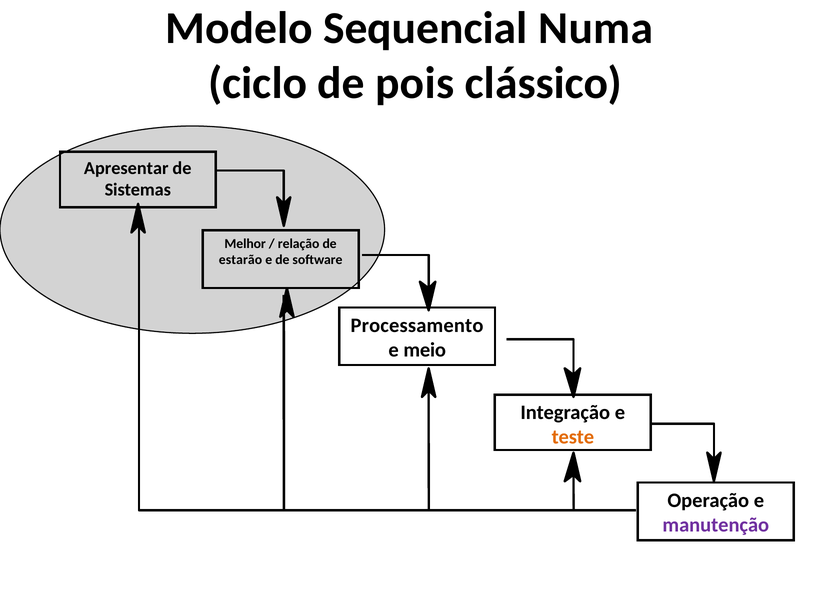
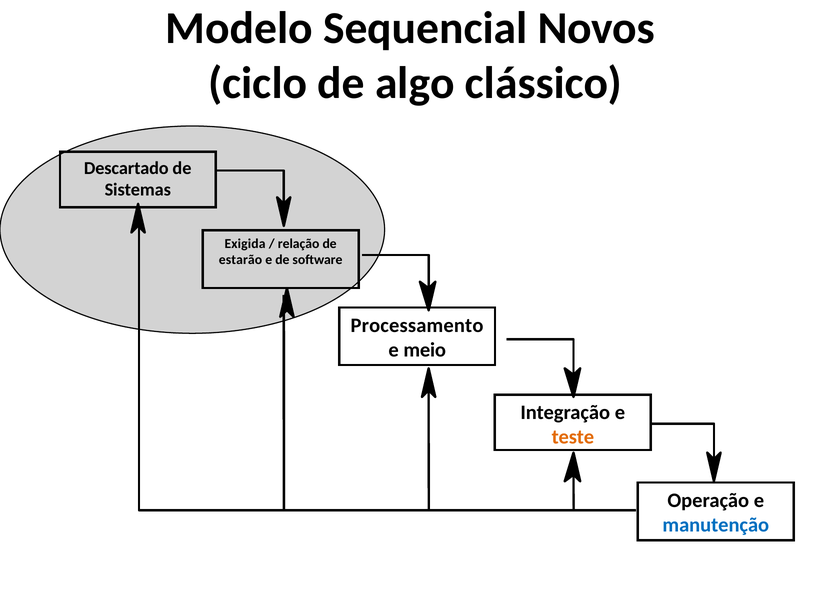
Numa: Numa -> Novos
pois: pois -> algo
Apresentar: Apresentar -> Descartado
Melhor: Melhor -> Exigida
manutenção colour: purple -> blue
